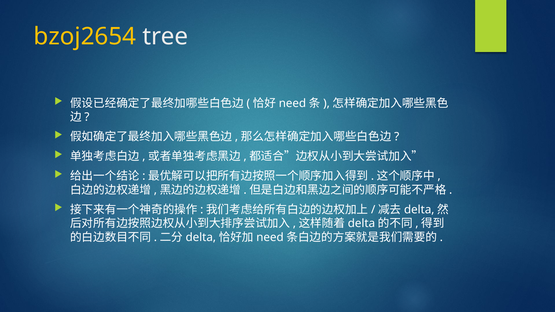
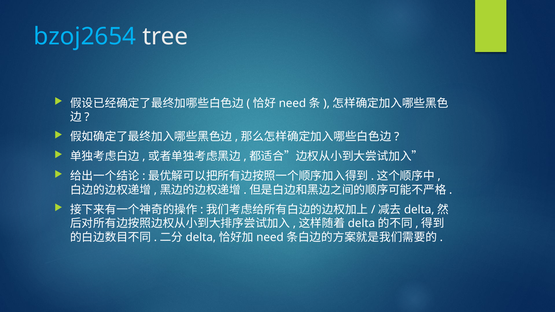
bzoj2654 colour: yellow -> light blue
